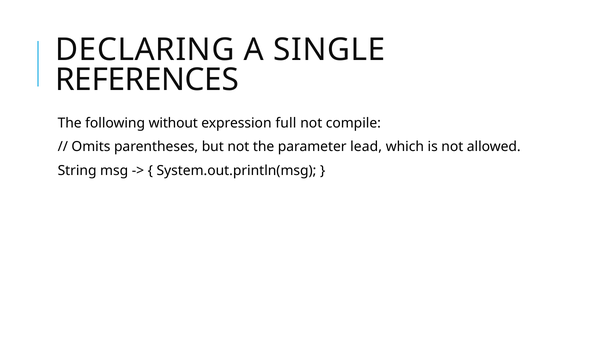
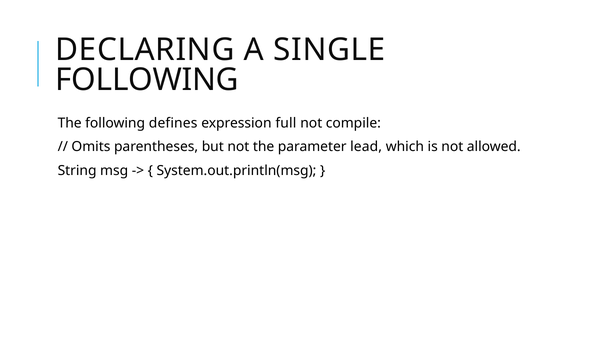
REFERENCES at (147, 80): REFERENCES -> FOLLOWING
without: without -> defines
